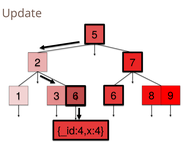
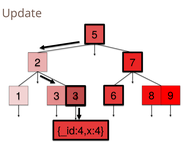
3 6: 6 -> 3
